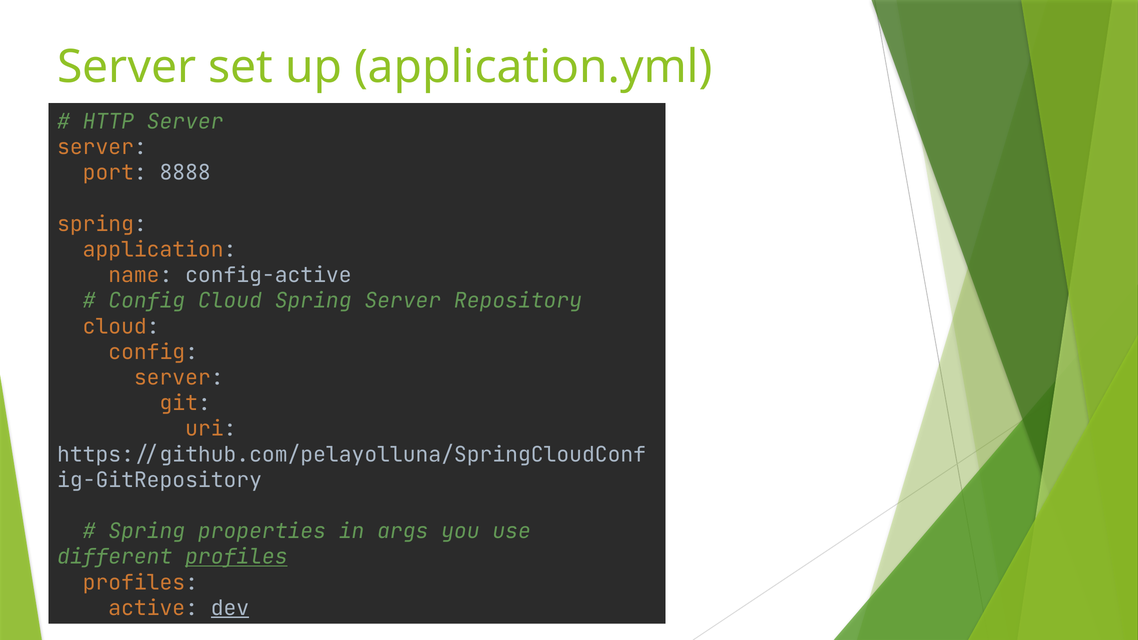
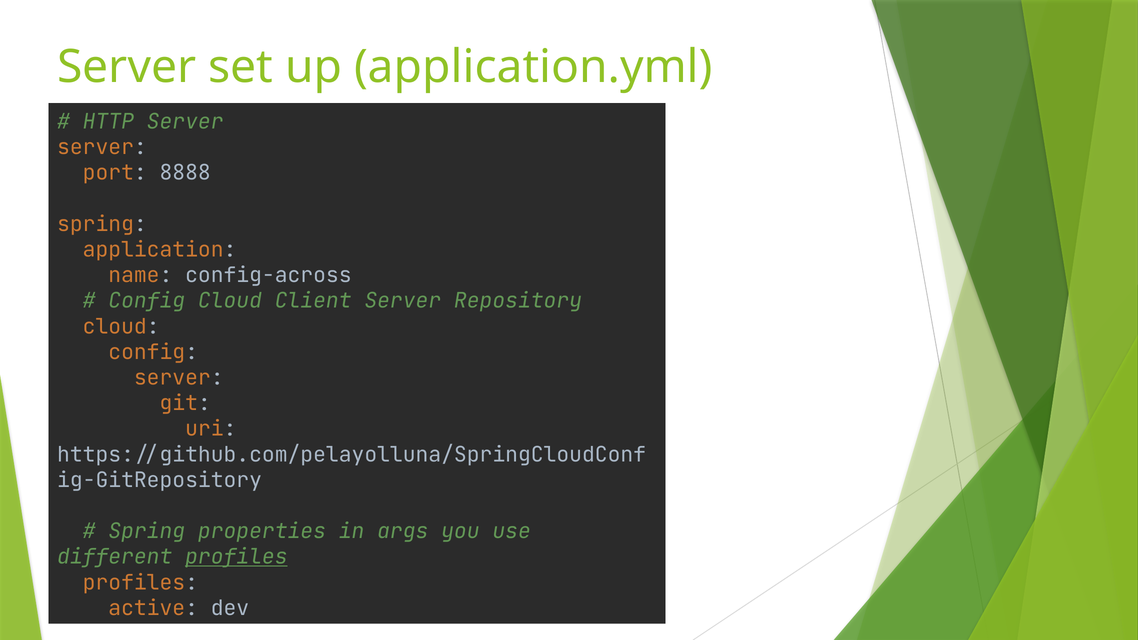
config-active: config-active -> config-across
Cloud Spring: Spring -> Client
dev underline: present -> none
